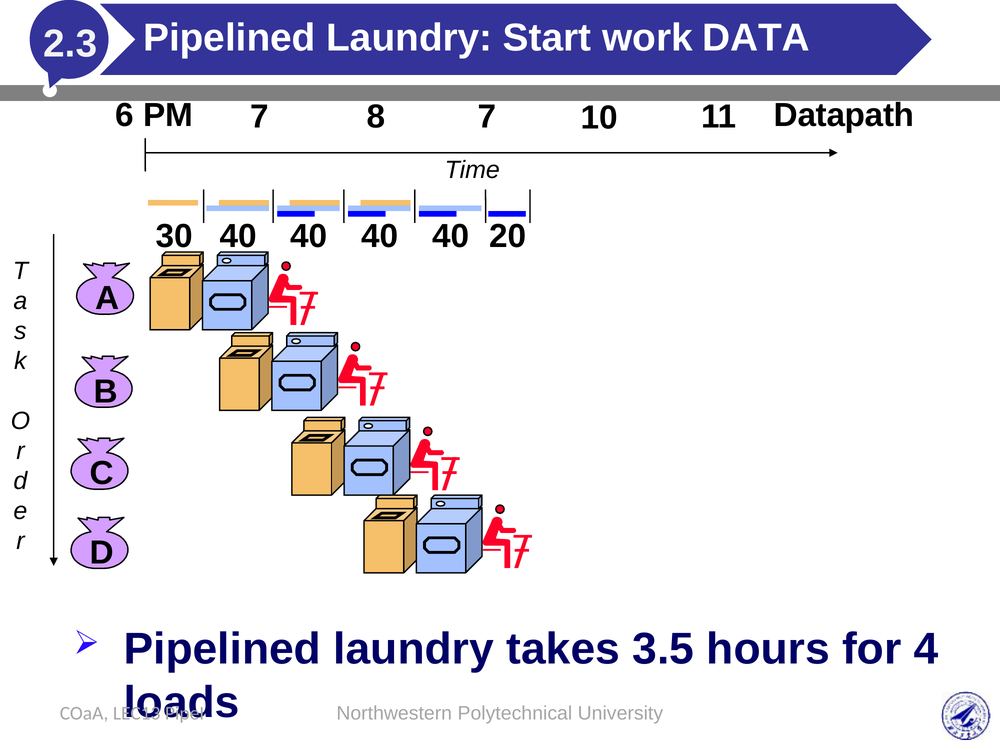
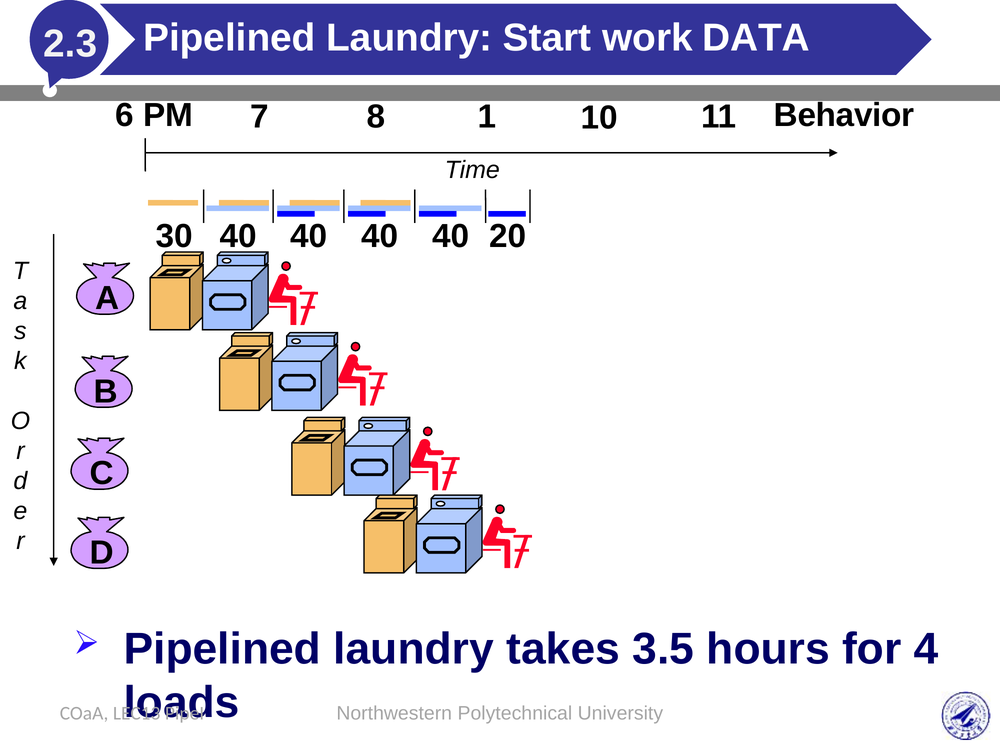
8 7: 7 -> 1
Datapath: Datapath -> Behavior
